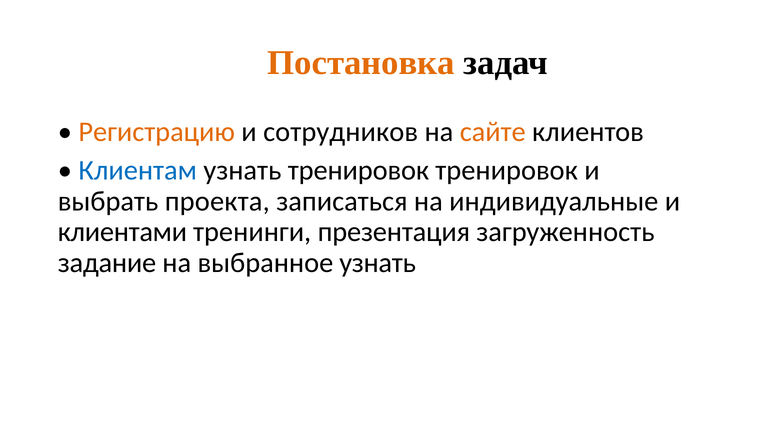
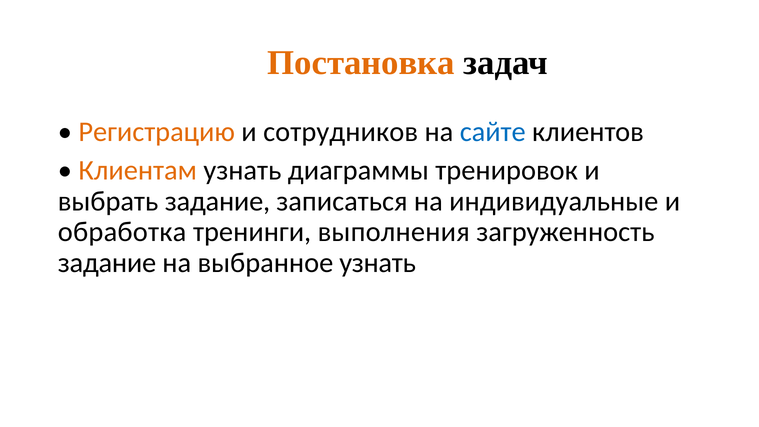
сайте colour: orange -> blue
Клиентам colour: blue -> orange
узнать тренировок: тренировок -> диаграммы
выбрать проекта: проекта -> задание
клиентами: клиентами -> обработка
презентация: презентация -> выполнения
